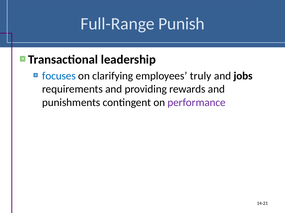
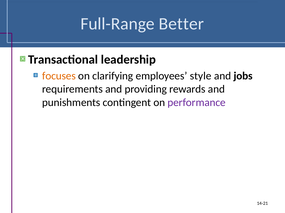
Punish: Punish -> Better
focuses colour: blue -> orange
truly: truly -> style
